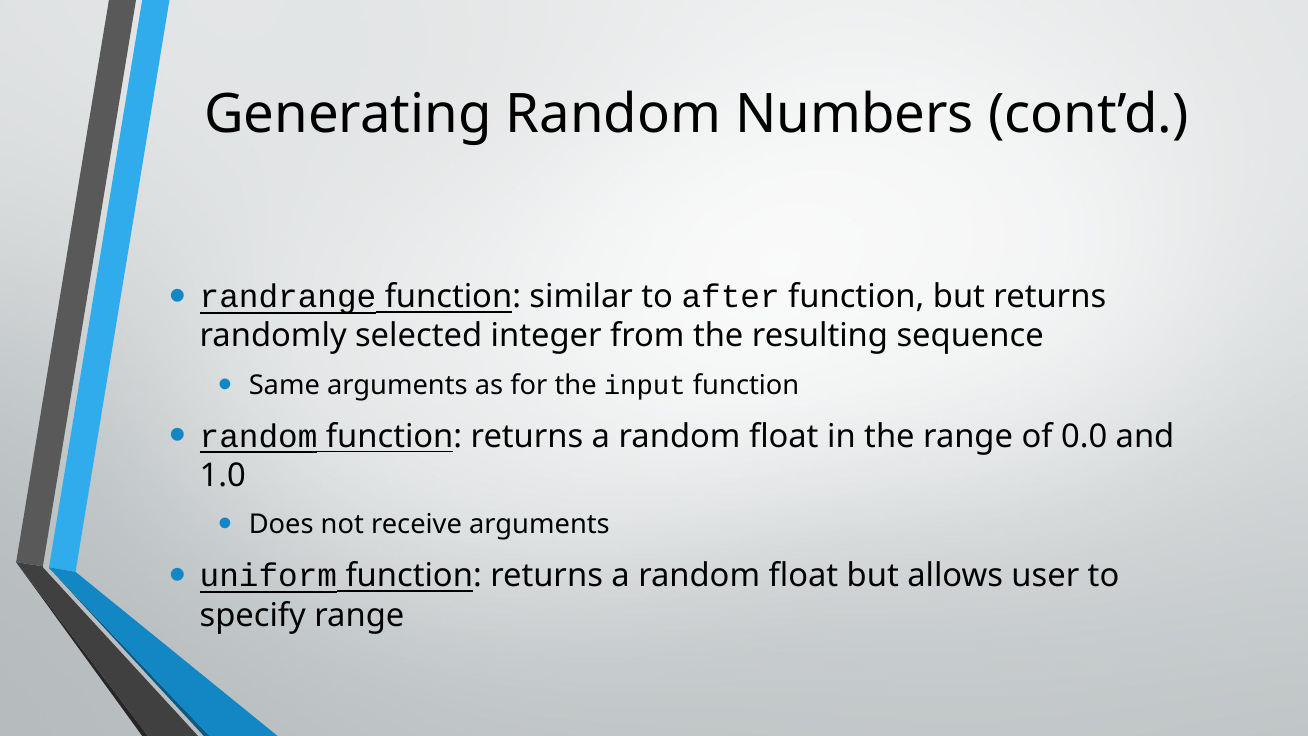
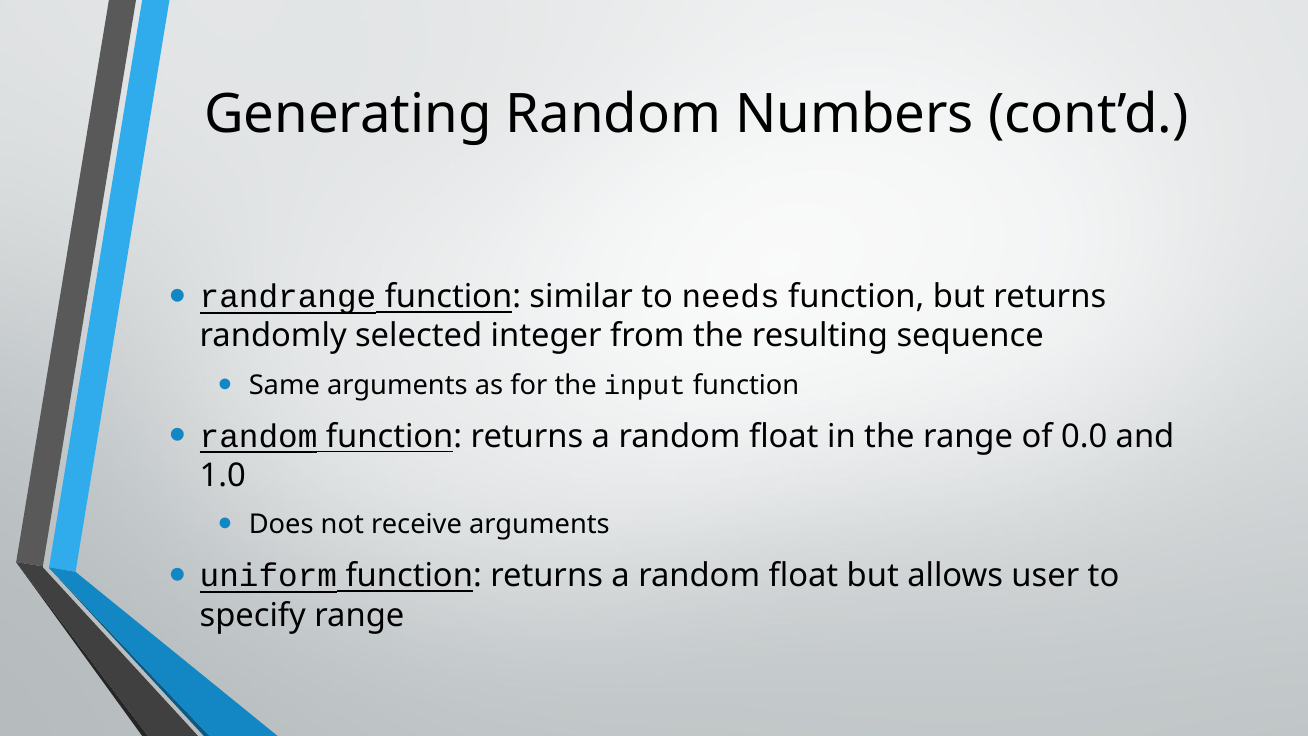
after: after -> needs
